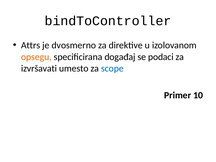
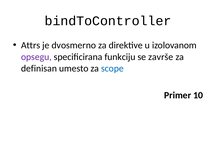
opsegu colour: orange -> purple
događaj: događaj -> funkciju
podaci: podaci -> završe
izvršavati: izvršavati -> definisan
